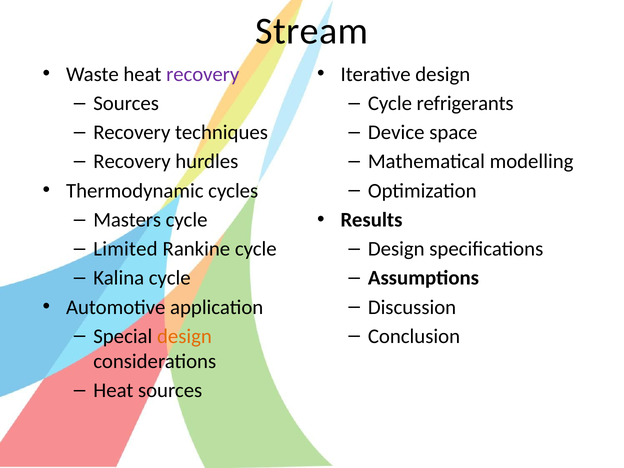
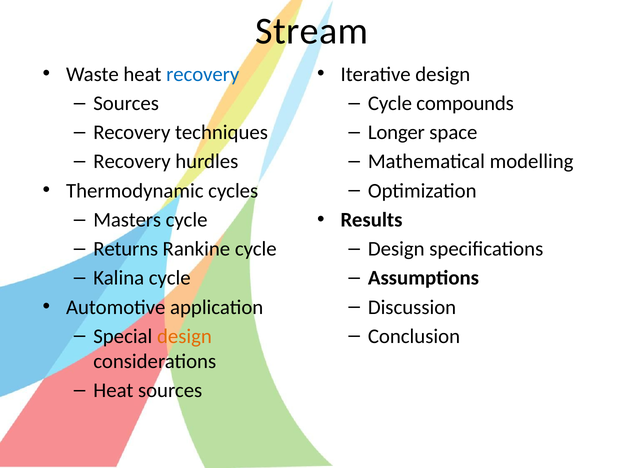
recovery at (203, 74) colour: purple -> blue
refrigerants: refrigerants -> compounds
Device: Device -> Longer
Limited: Limited -> Returns
